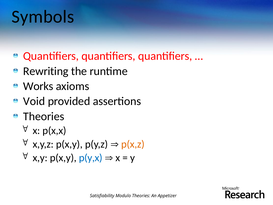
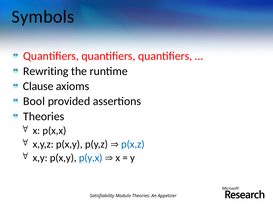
Works: Works -> Clause
Void: Void -> Bool
p(x,z colour: orange -> blue
